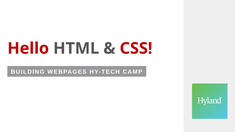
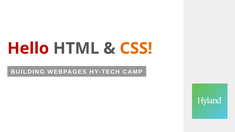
CSS colour: red -> orange
